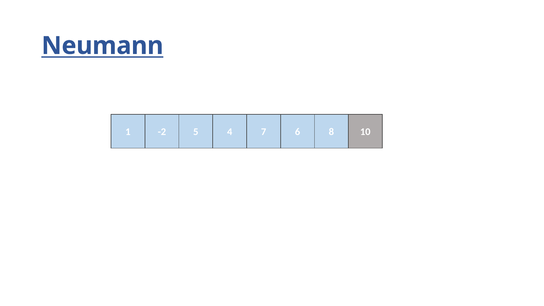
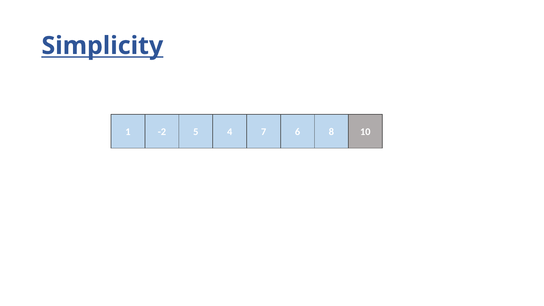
Neumann: Neumann -> Simplicity
